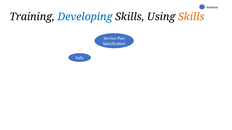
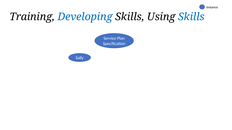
Skills at (191, 17) colour: orange -> blue
